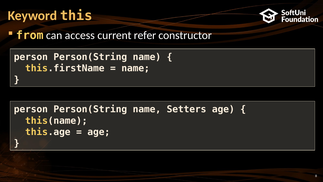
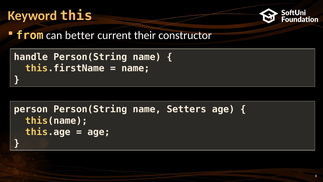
access: access -> better
refer: refer -> their
person at (31, 57): person -> handle
